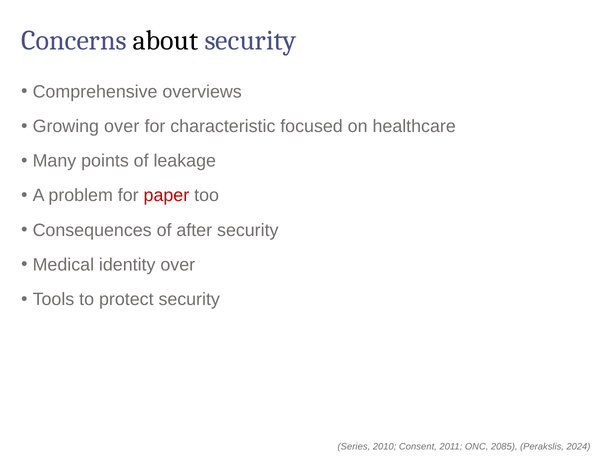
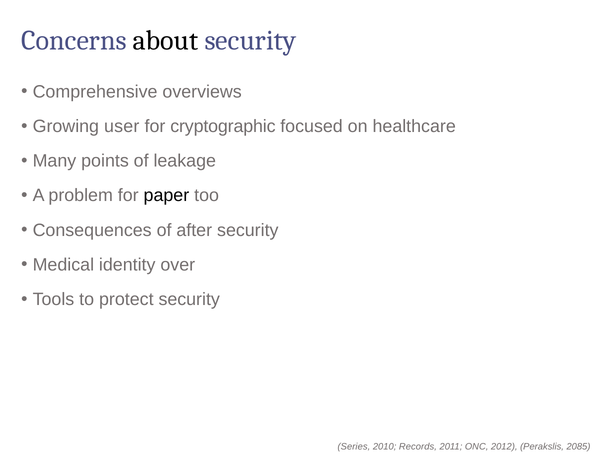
Growing over: over -> user
characteristic: characteristic -> cryptographic
paper colour: red -> black
Consent: Consent -> Records
2085: 2085 -> 2012
2024: 2024 -> 2085
